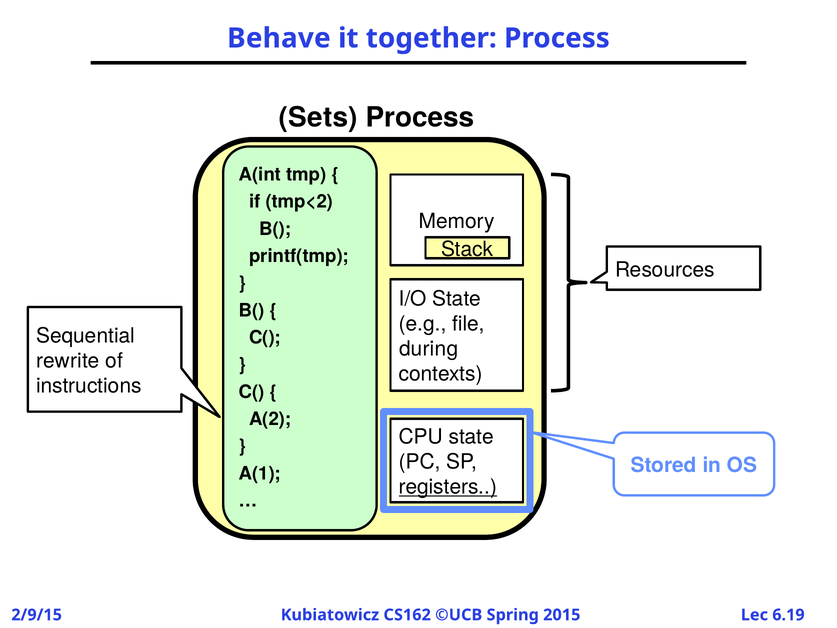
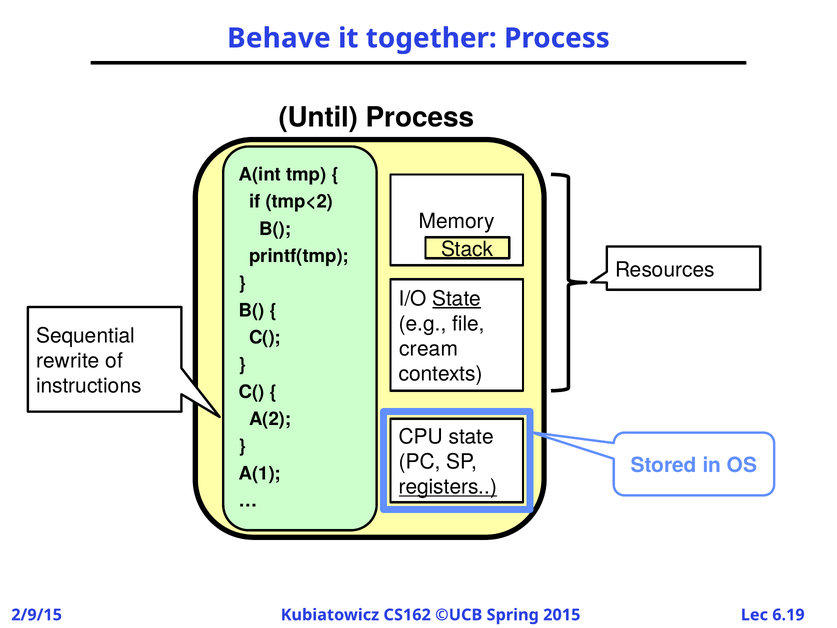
Sets: Sets -> Until
State at (457, 299) underline: none -> present
during: during -> cream
